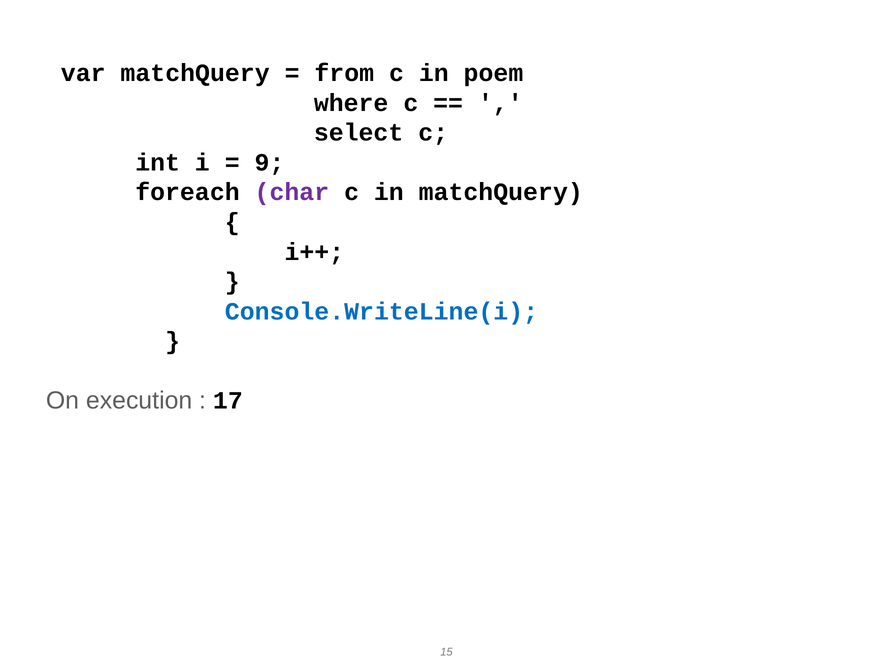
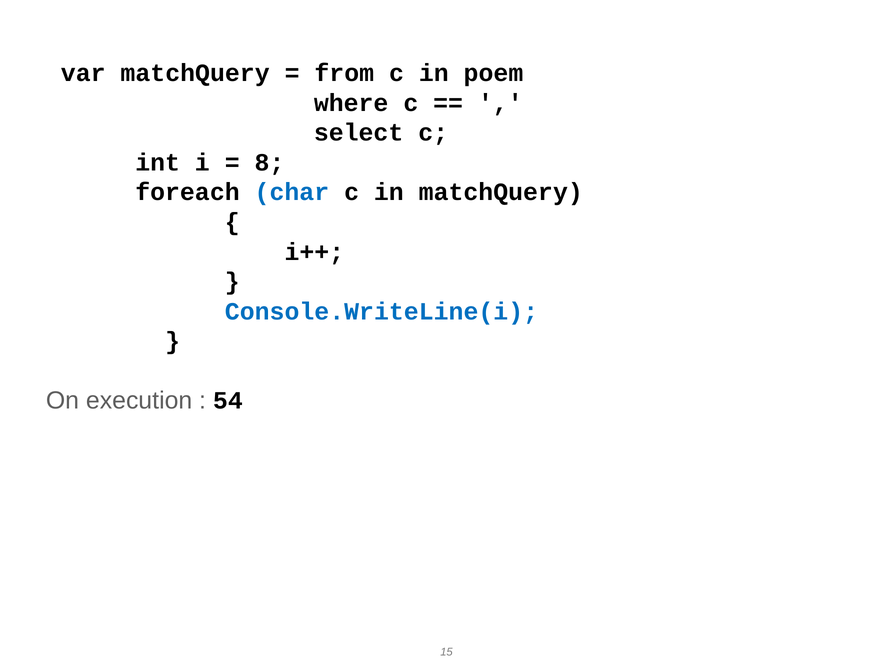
9: 9 -> 8
char colour: purple -> blue
17: 17 -> 54
